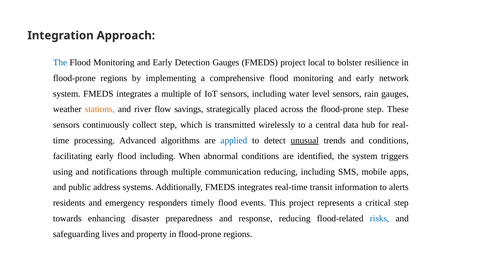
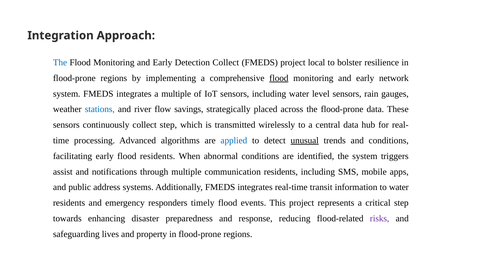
Detection Gauges: Gauges -> Collect
flood at (279, 78) underline: none -> present
stations colour: orange -> blue
flood-prone step: step -> data
flood including: including -> residents
using: using -> assist
communication reducing: reducing -> residents
to alerts: alerts -> water
risks colour: blue -> purple
